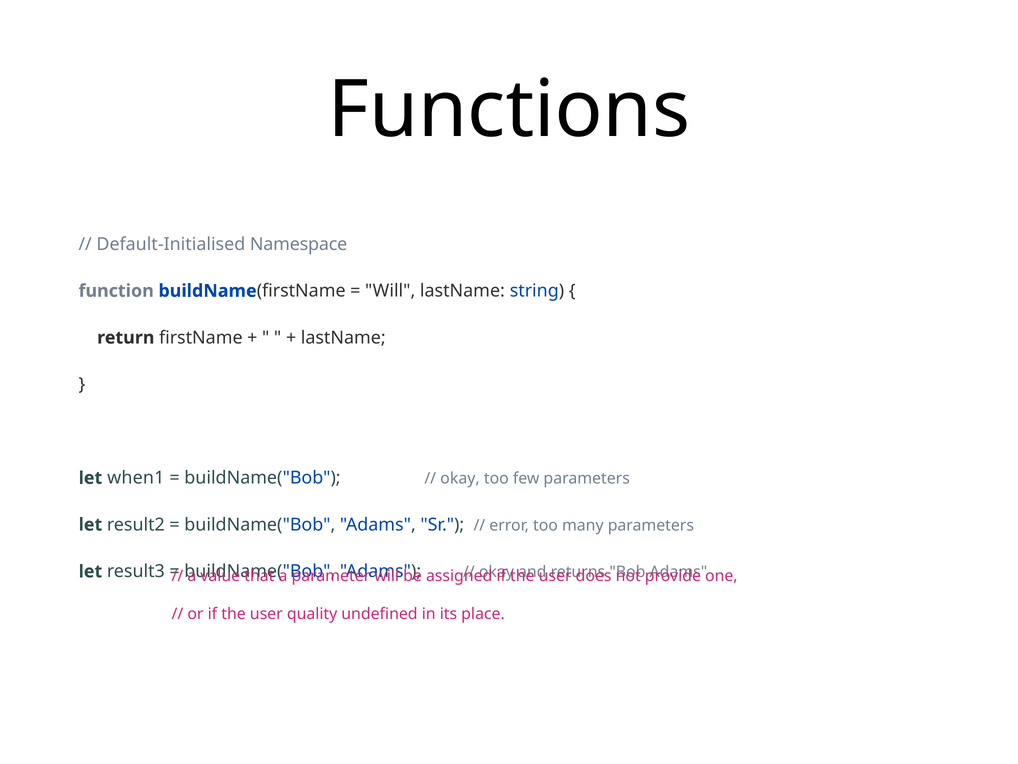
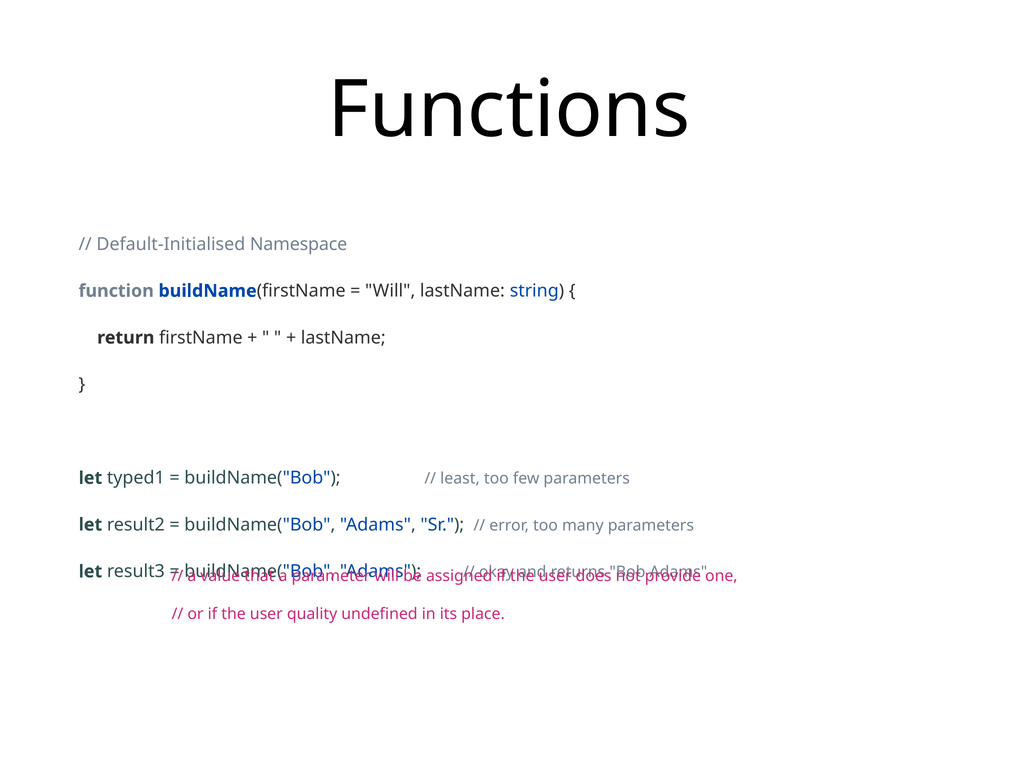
when1: when1 -> typed1
okay at (460, 478): okay -> least
